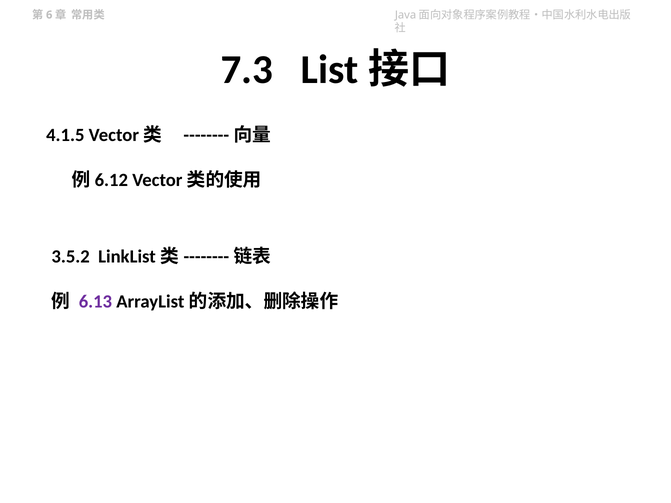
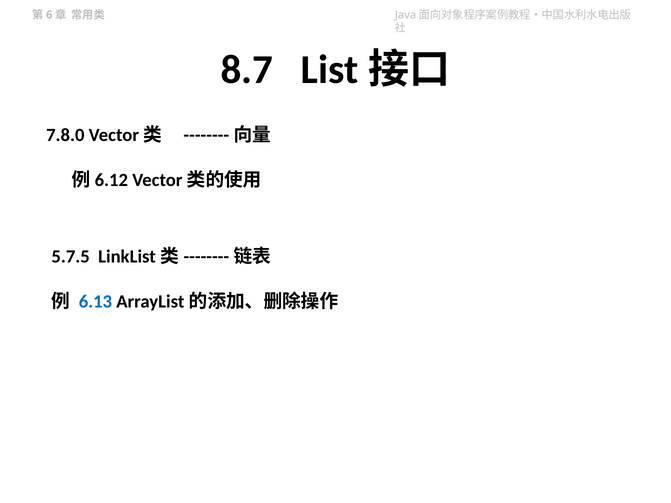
7.3: 7.3 -> 8.7
4.1.5: 4.1.5 -> 7.8.0
3.5.2: 3.5.2 -> 5.7.5
6.13 colour: purple -> blue
